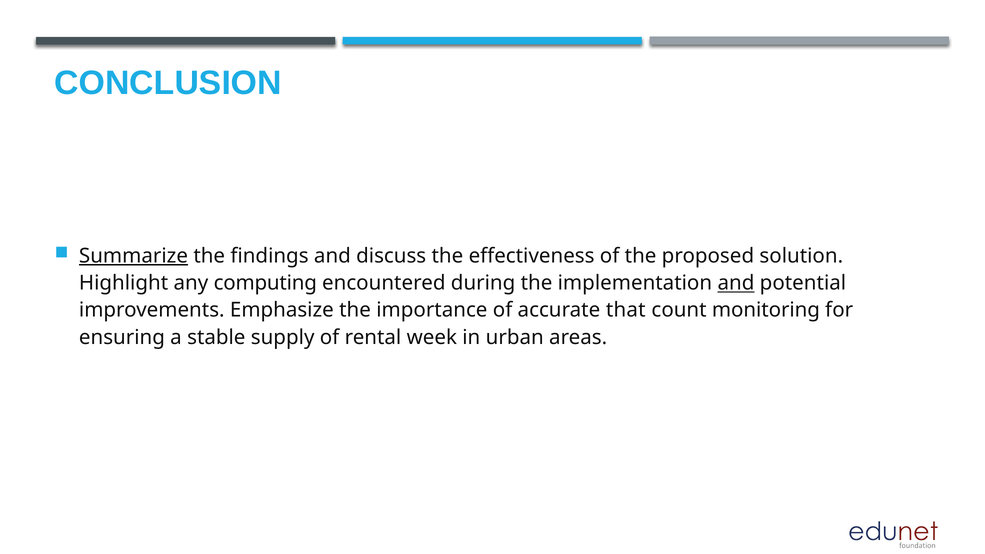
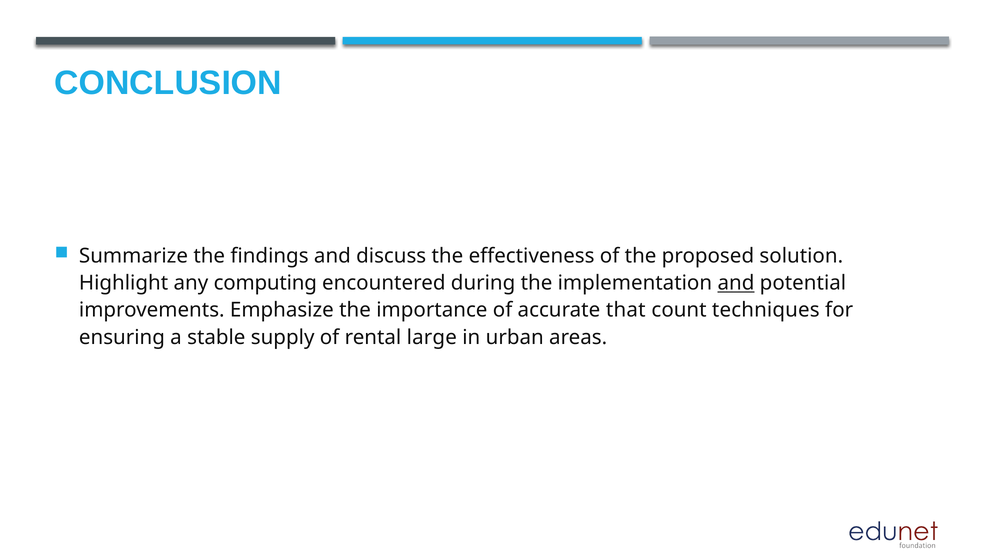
Summarize underline: present -> none
monitoring: monitoring -> techniques
week: week -> large
